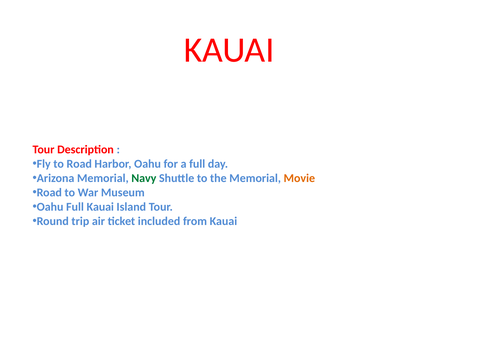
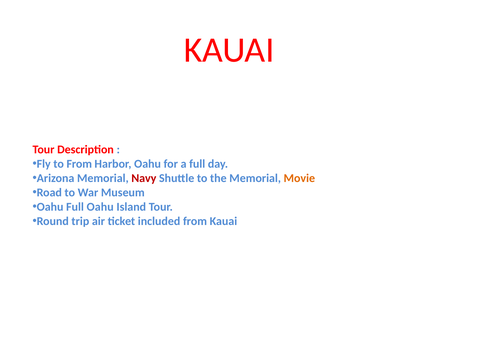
to Road: Road -> From
Navy colour: green -> red
Full Kauai: Kauai -> Oahu
